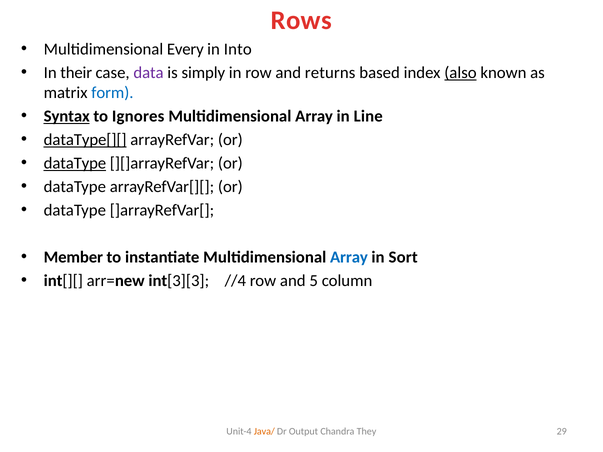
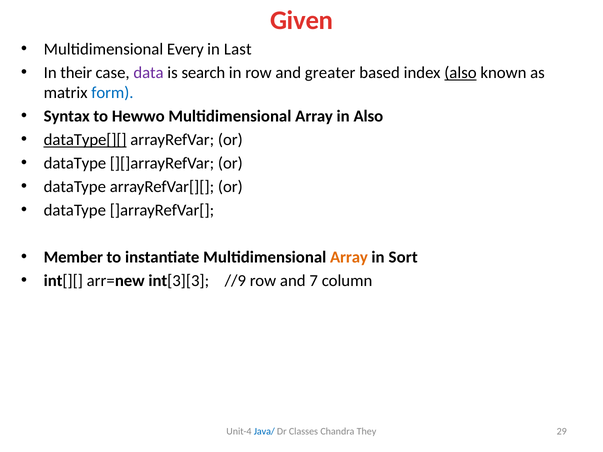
Rows: Rows -> Given
Into: Into -> Last
simply: simply -> search
returns: returns -> greater
Syntax underline: present -> none
Ignores: Ignores -> Hewwo
in Line: Line -> Also
dataType at (75, 163) underline: present -> none
Array at (349, 257) colour: blue -> orange
//4: //4 -> //9
5: 5 -> 7
Java/ colour: orange -> blue
Output: Output -> Classes
